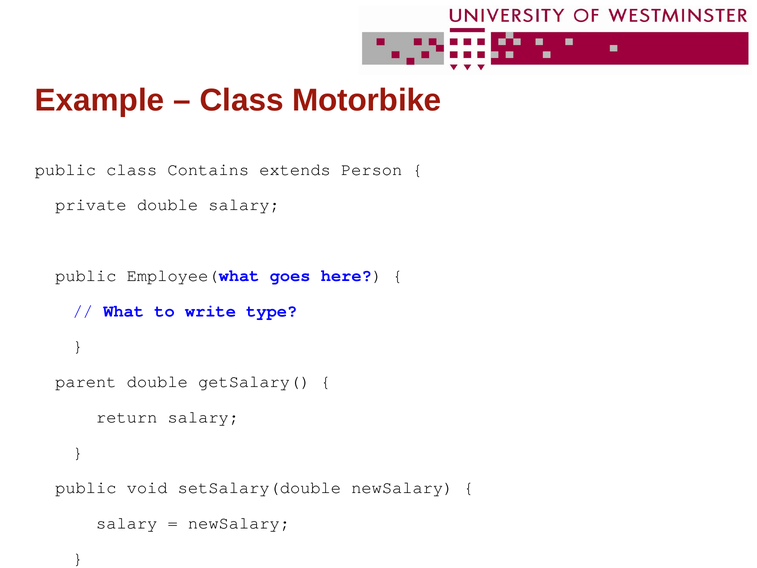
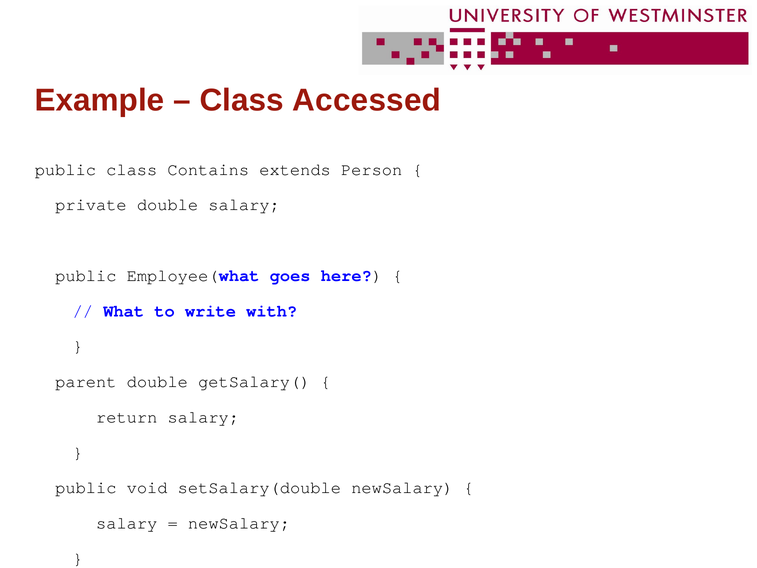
Motorbike: Motorbike -> Accessed
type: type -> with
